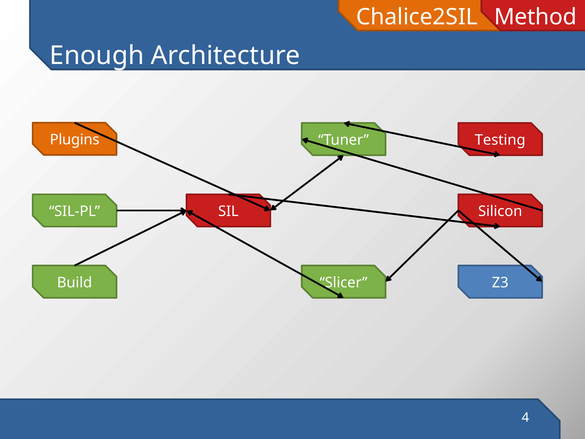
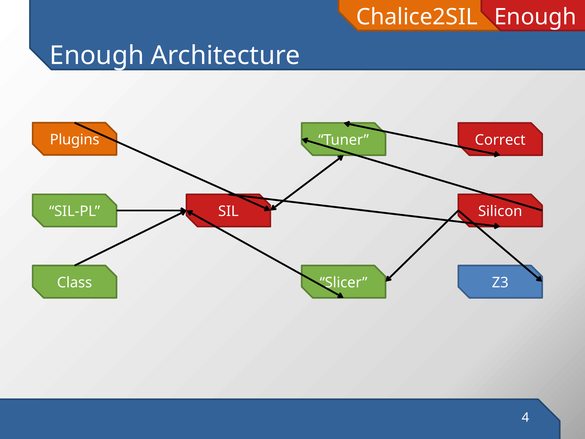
Method at (535, 17): Method -> Enough
Testing: Testing -> Correct
Build: Build -> Class
